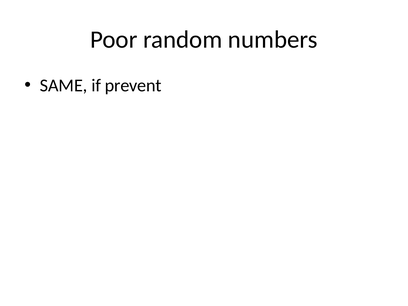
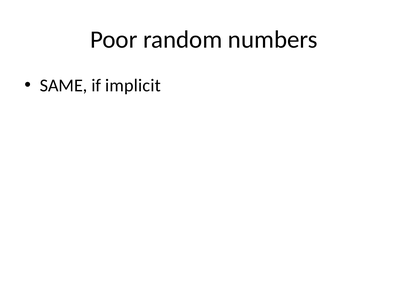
prevent: prevent -> implicit
